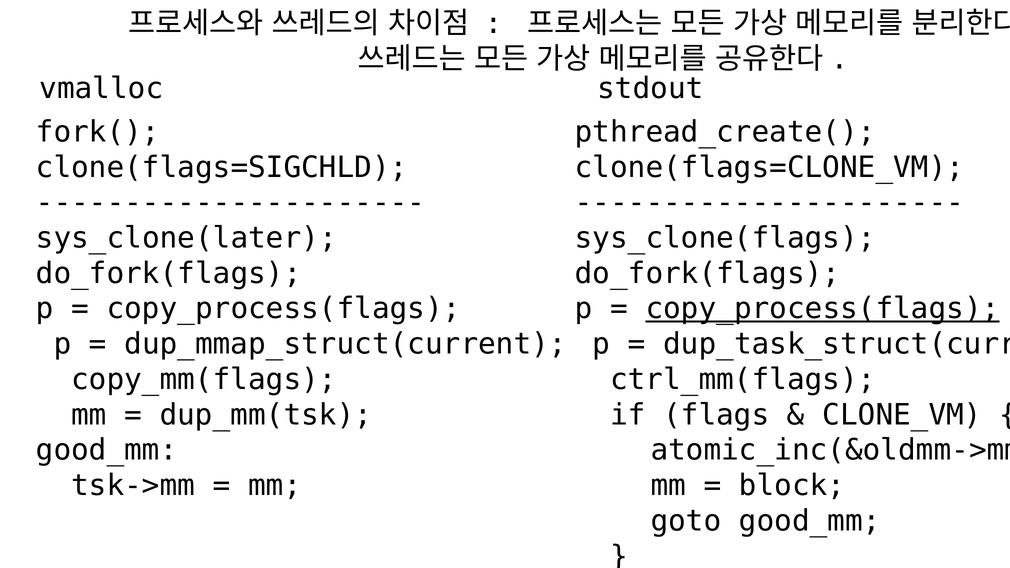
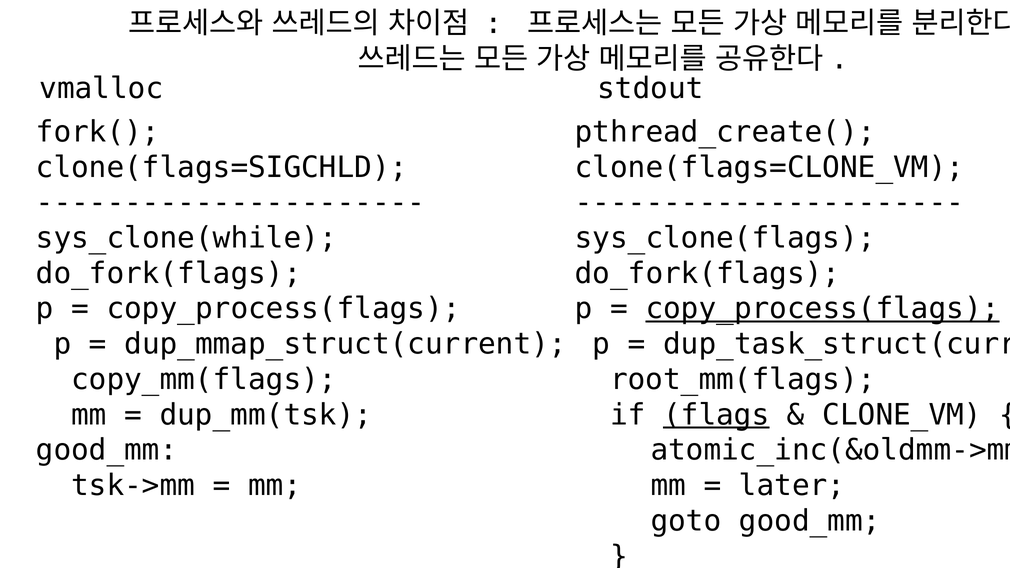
sys_clone(later: sys_clone(later -> sys_clone(while
ctrl_mm(flags: ctrl_mm(flags -> root_mm(flags
flags underline: none -> present
block: block -> later
